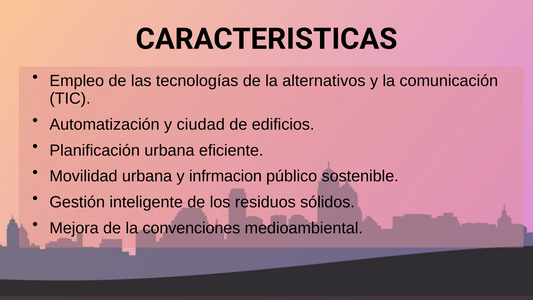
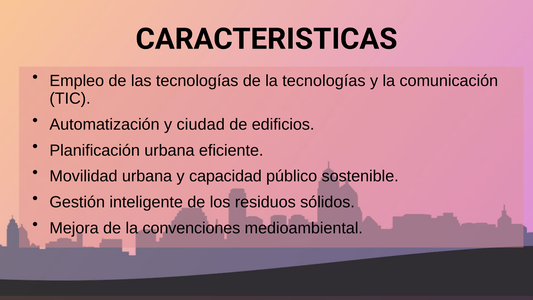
la alternativos: alternativos -> tecnologías
infrmacion: infrmacion -> capacidad
